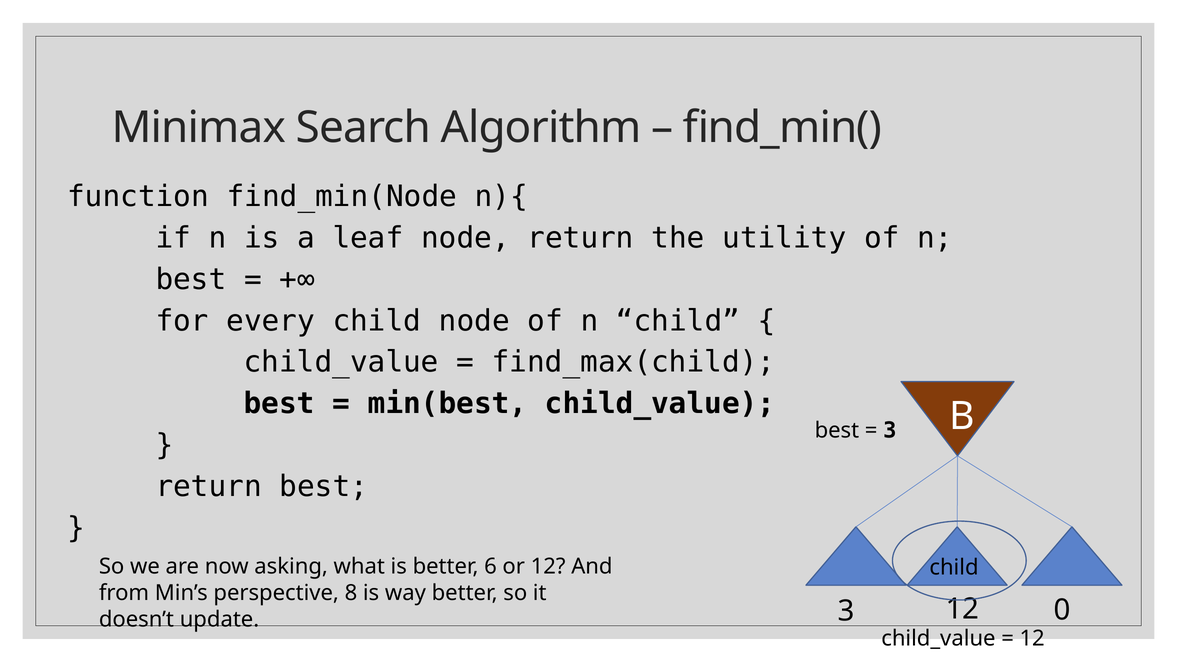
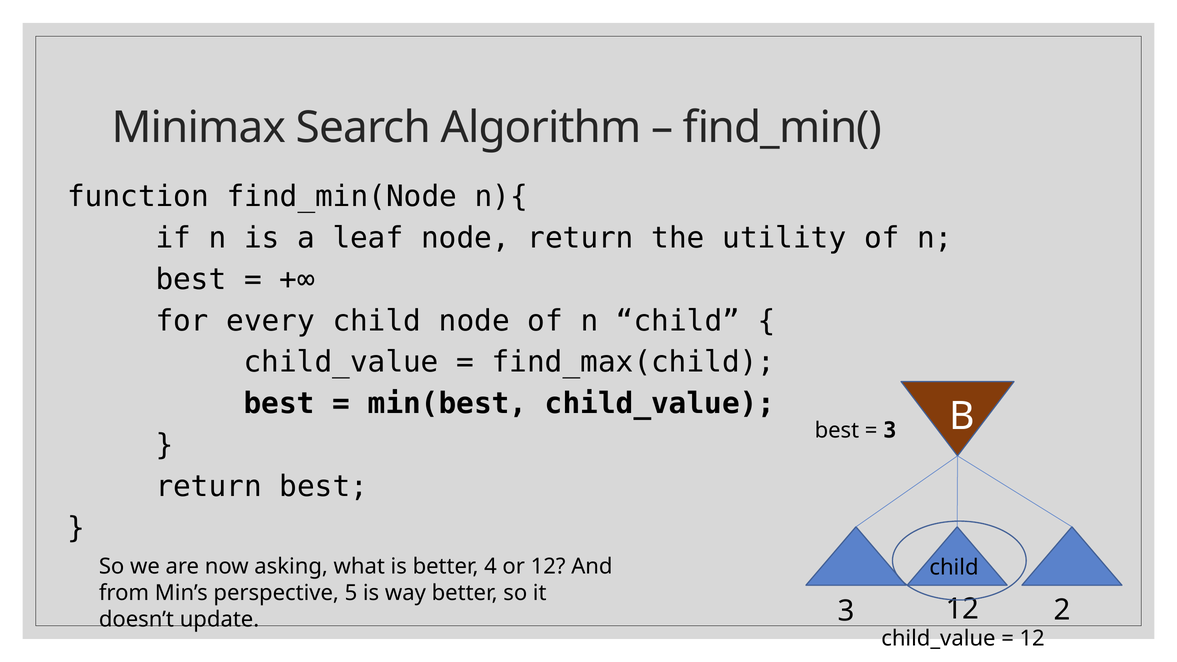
6: 6 -> 4
8: 8 -> 5
0: 0 -> 2
